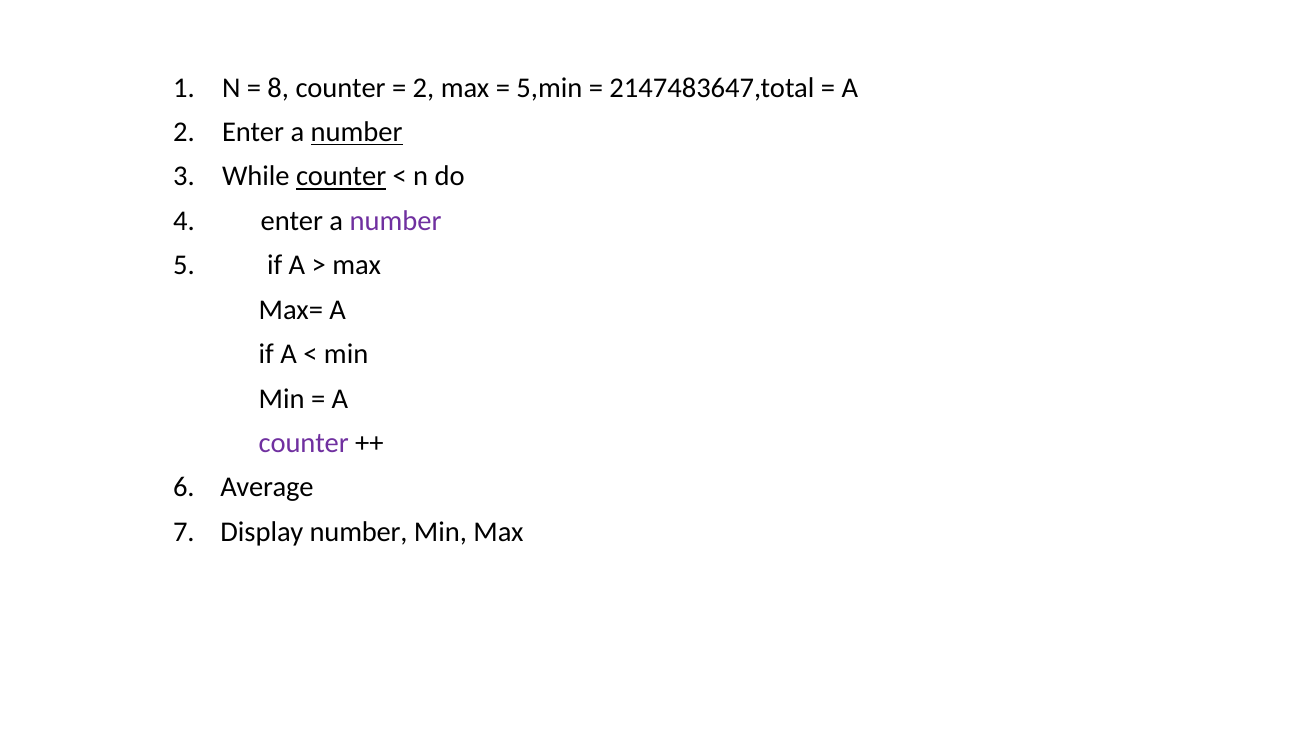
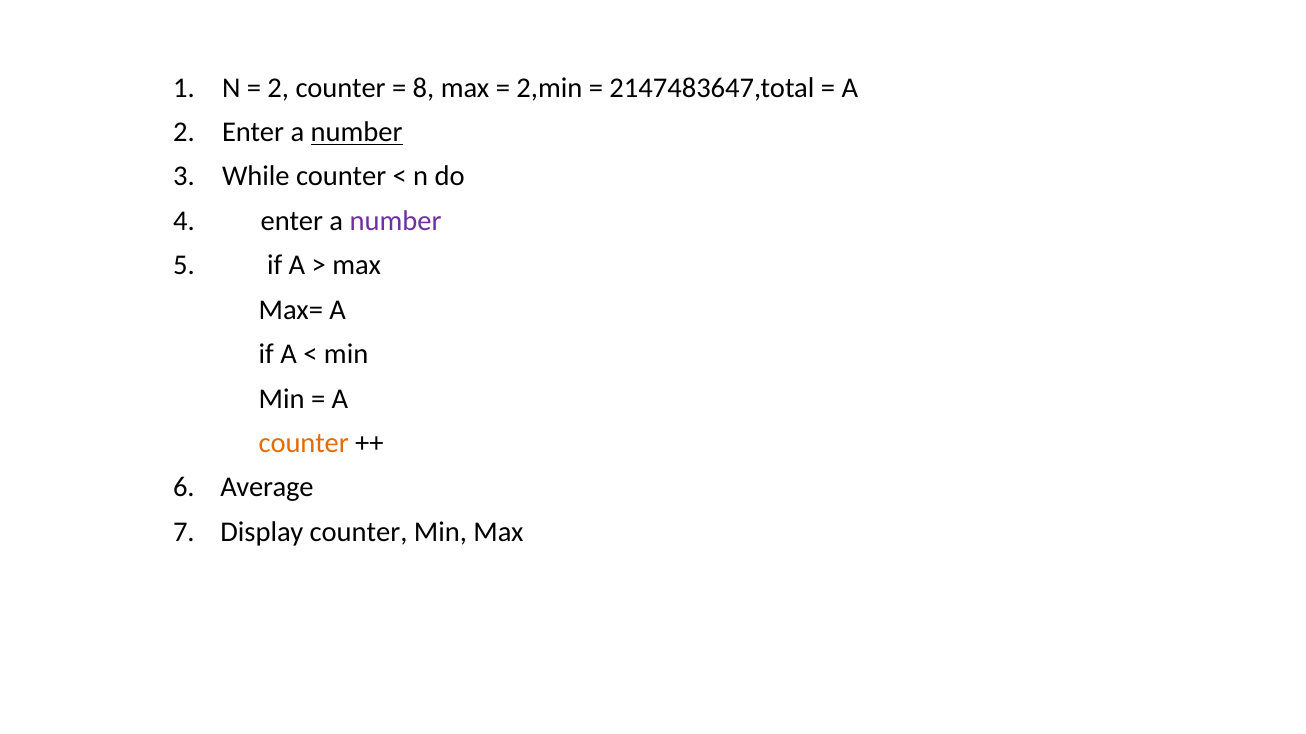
8 at (278, 88): 8 -> 2
2 at (424, 88): 2 -> 8
5,min: 5,min -> 2,min
counter at (341, 177) underline: present -> none
counter at (304, 443) colour: purple -> orange
Display number: number -> counter
